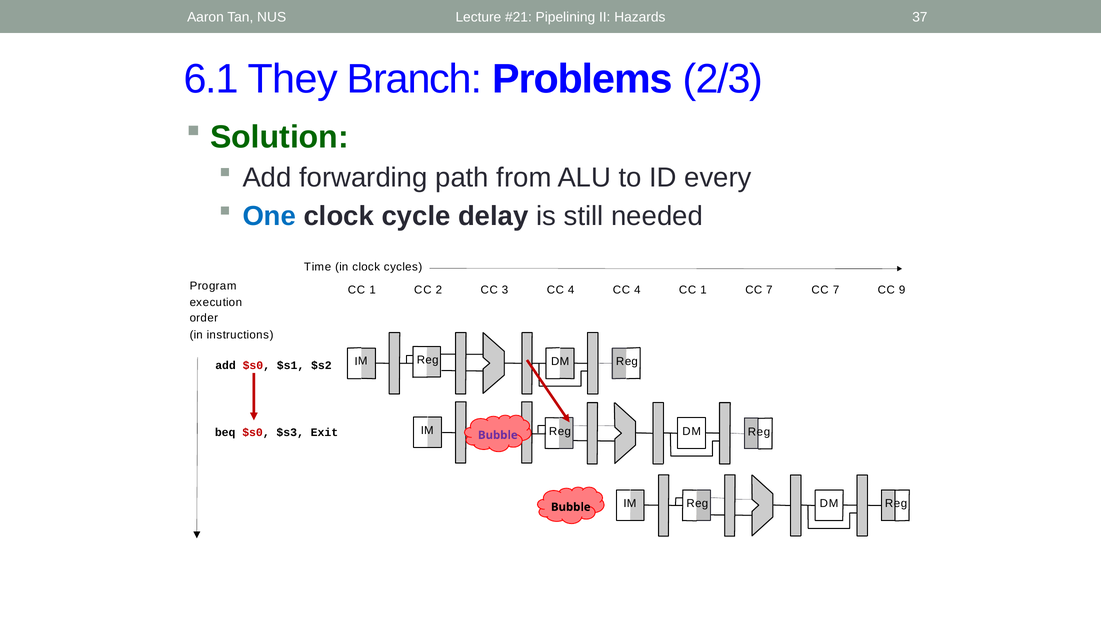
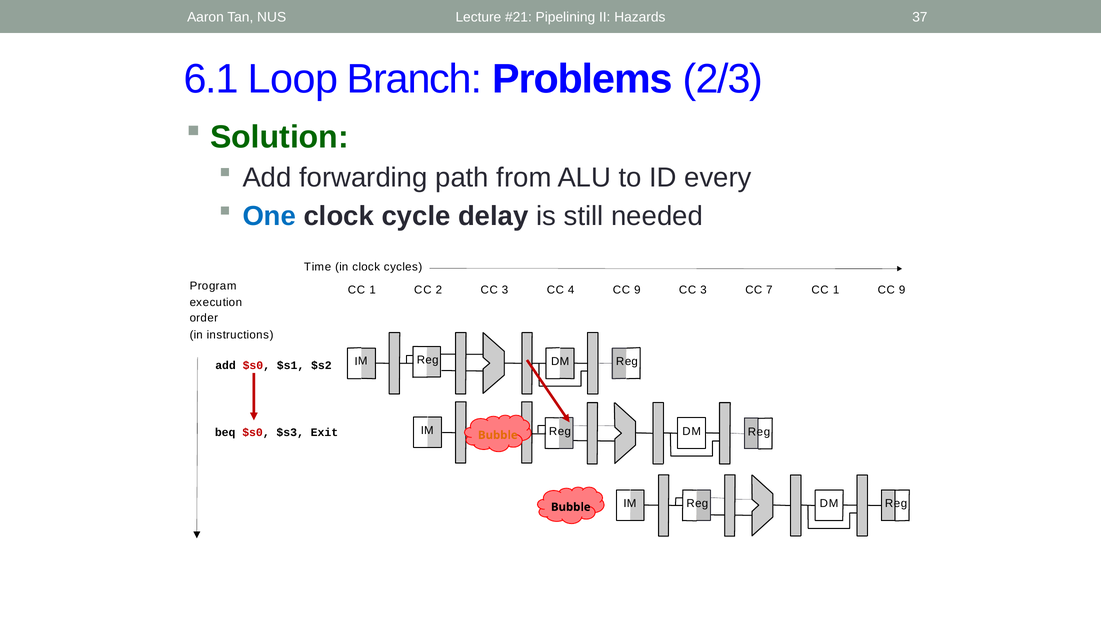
They: They -> Loop
4 at (637, 290): 4 -> 9
1 at (703, 290): 1 -> 3
7 at (836, 290): 7 -> 1
Bubble at (498, 435) colour: purple -> orange
